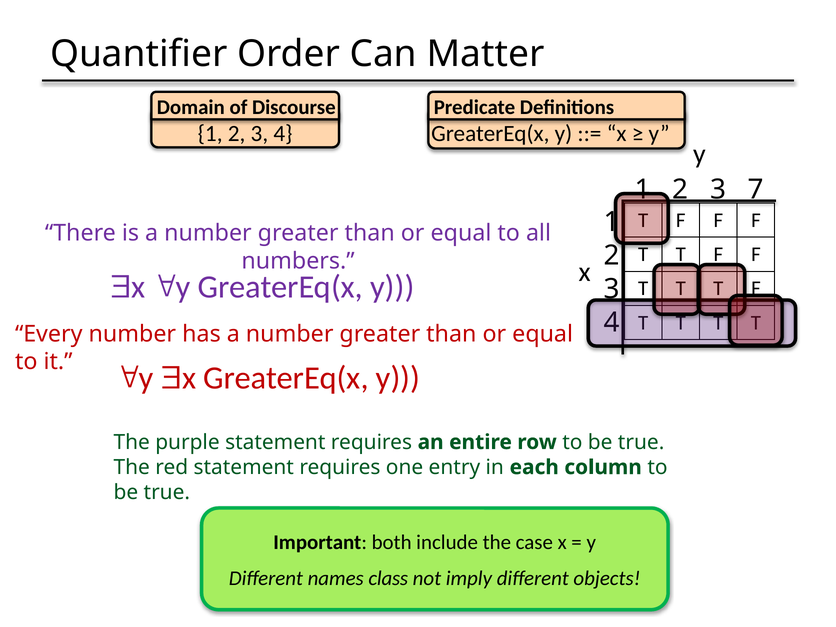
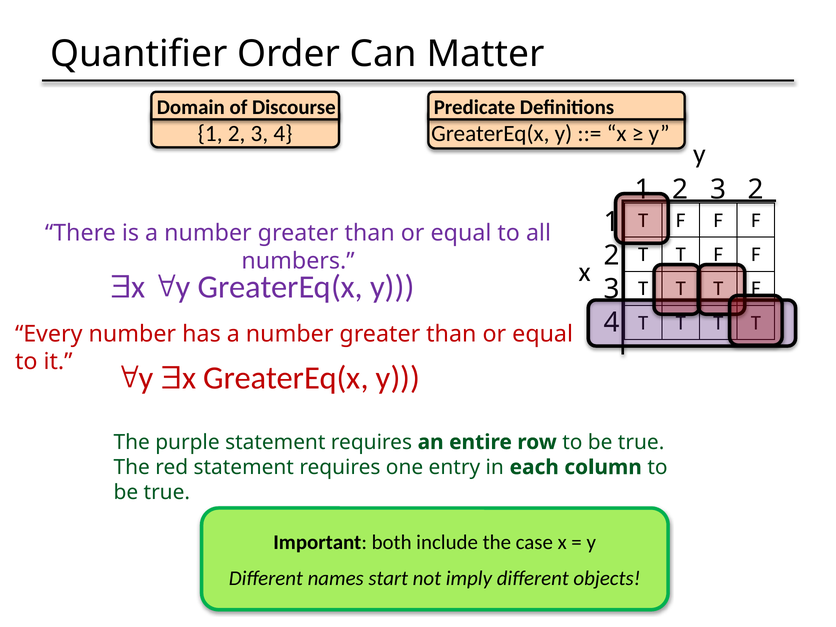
3 7: 7 -> 2
class: class -> start
